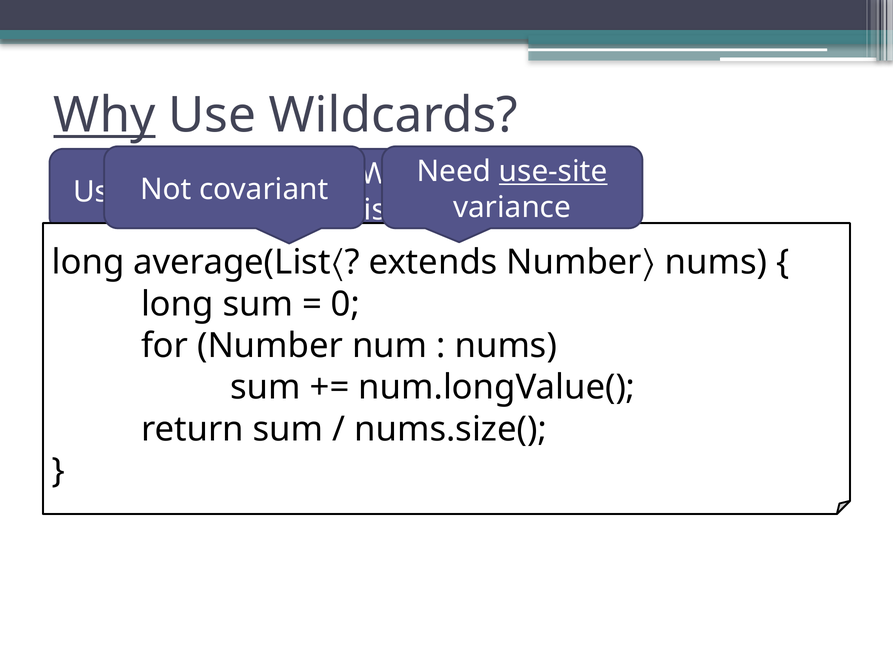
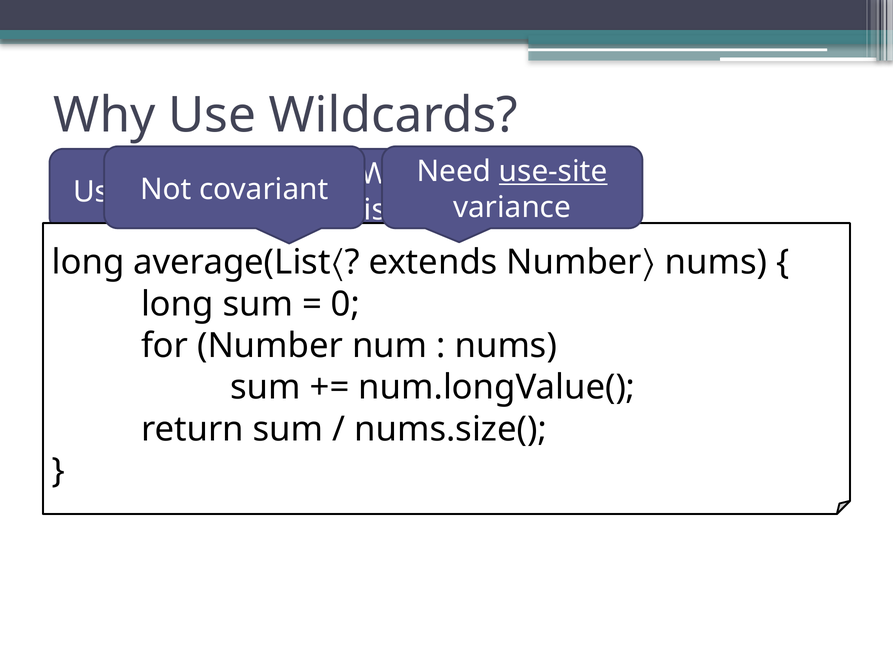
Why underline: present -> none
